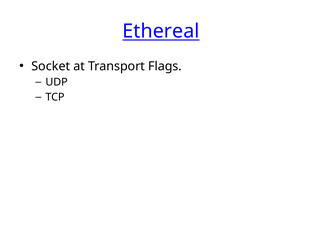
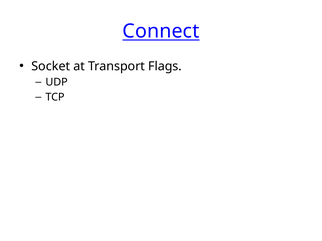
Ethereal: Ethereal -> Connect
